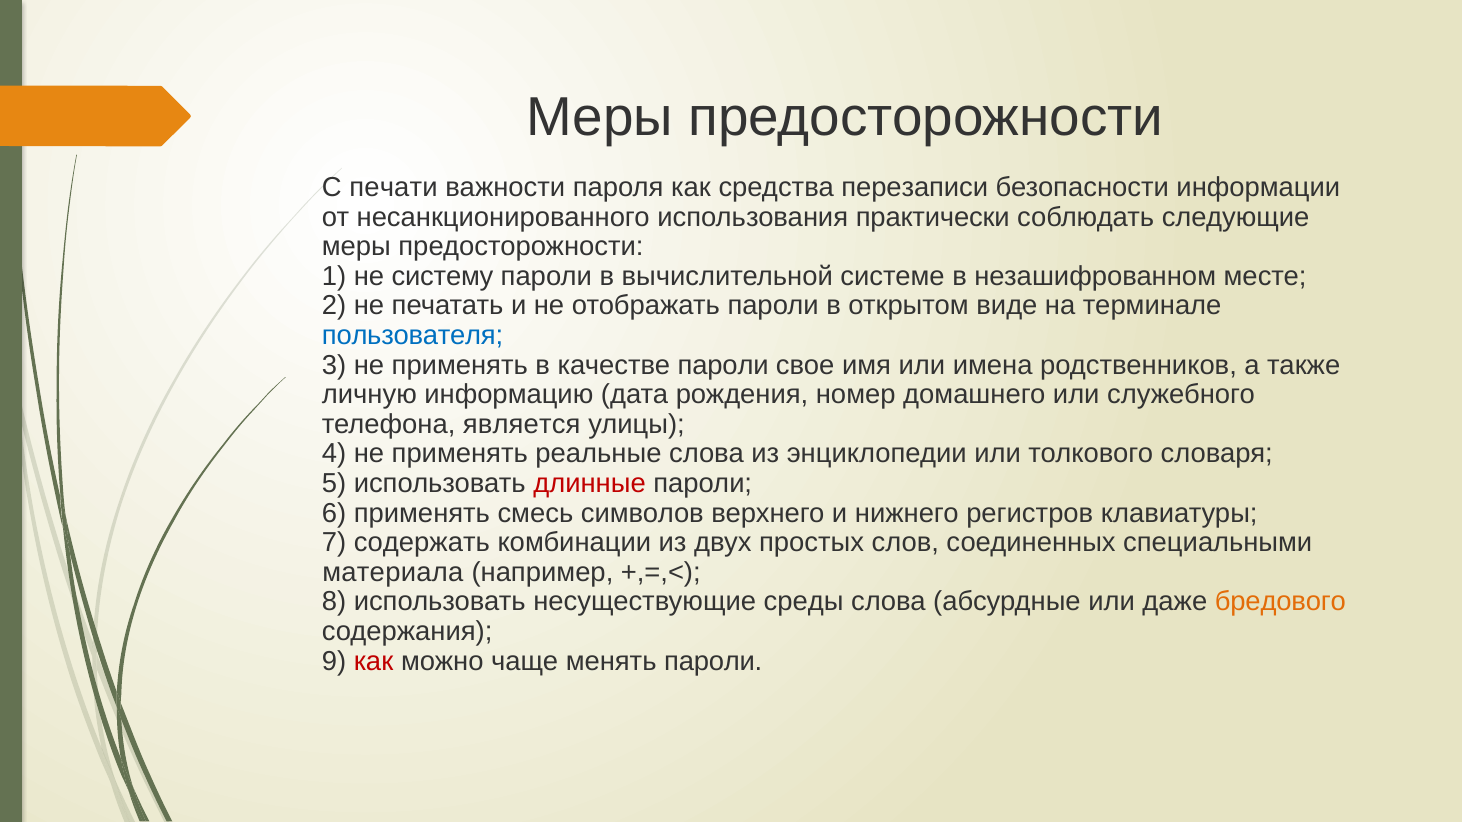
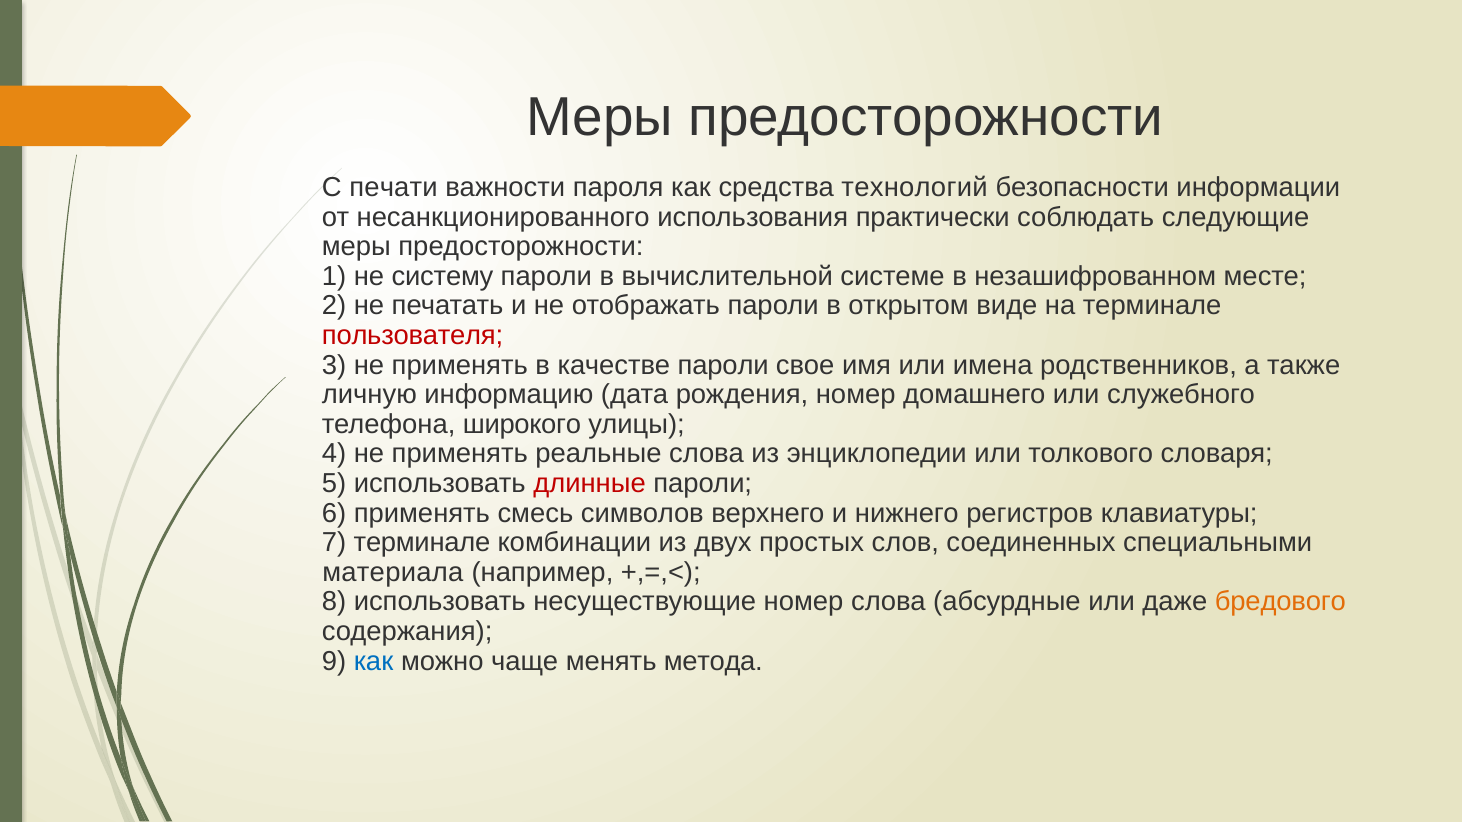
перезаписи: перезаписи -> технологий
пользователя colour: blue -> red
является: является -> широкого
7 содержать: содержать -> терминале
несуществующие среды: среды -> номер
как at (374, 661) colour: red -> blue
менять пароли: пароли -> метода
